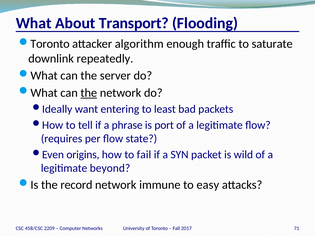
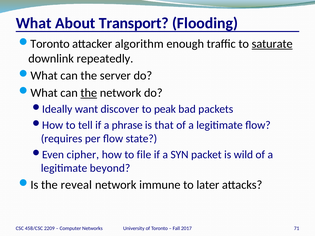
saturate underline: none -> present
entering: entering -> discover
least: least -> peak
port: port -> that
origins: origins -> cipher
fail: fail -> file
record: record -> reveal
easy: easy -> later
